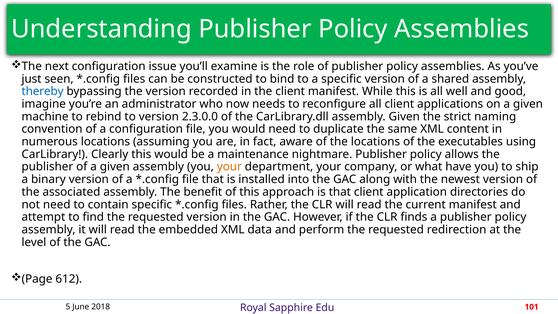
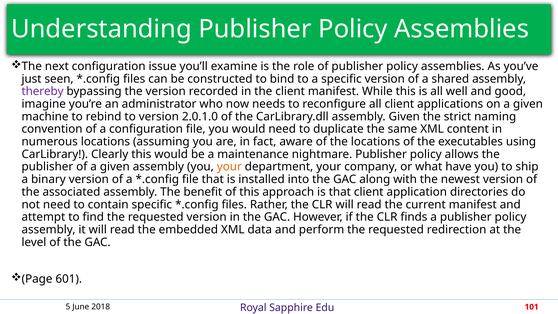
thereby colour: blue -> purple
2.3.0.0: 2.3.0.0 -> 2.0.1.0
612: 612 -> 601
